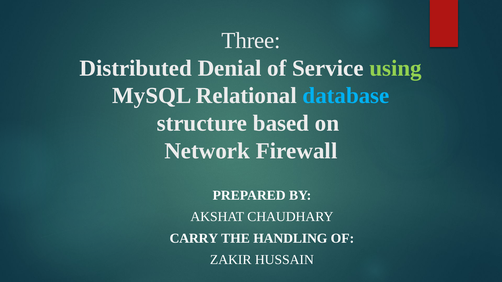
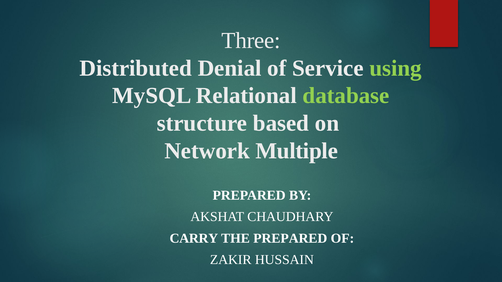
database colour: light blue -> light green
Firewall: Firewall -> Multiple
THE HANDLING: HANDLING -> PREPARED
